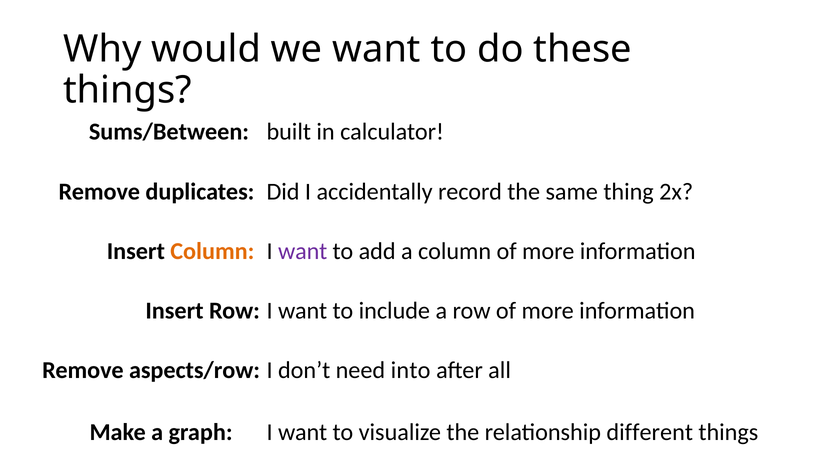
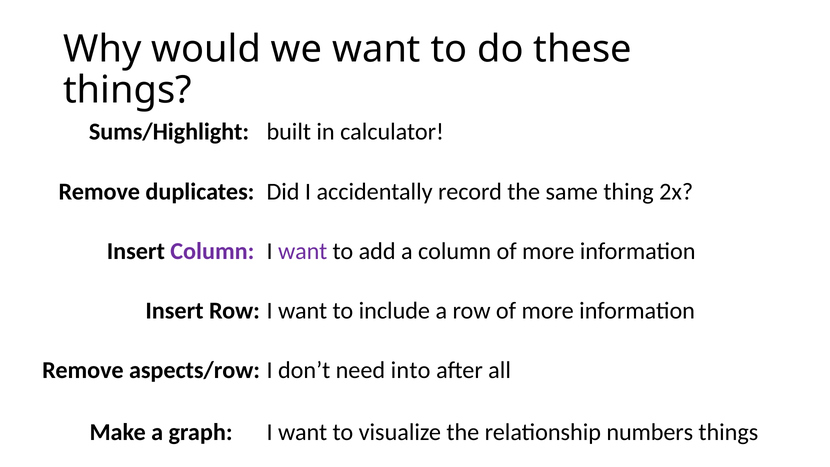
Sums/Between: Sums/Between -> Sums/Highlight
Column at (212, 251) colour: orange -> purple
different: different -> numbers
